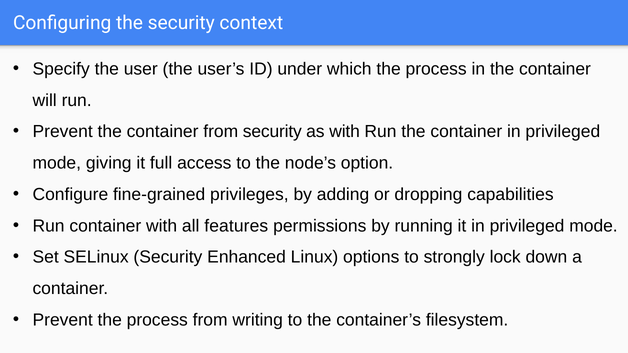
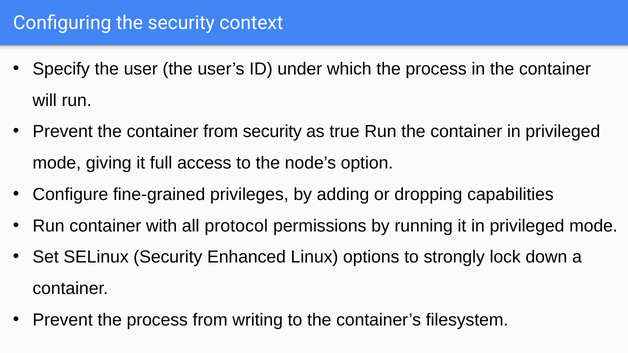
as with: with -> true
features: features -> protocol
